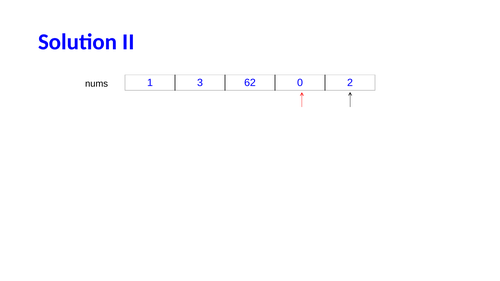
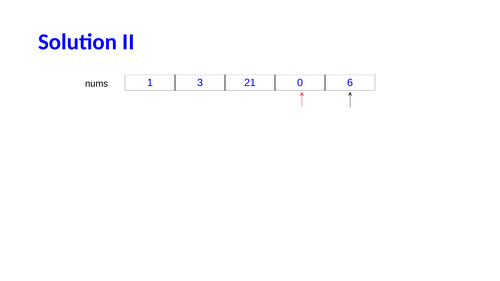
62: 62 -> 21
2: 2 -> 6
